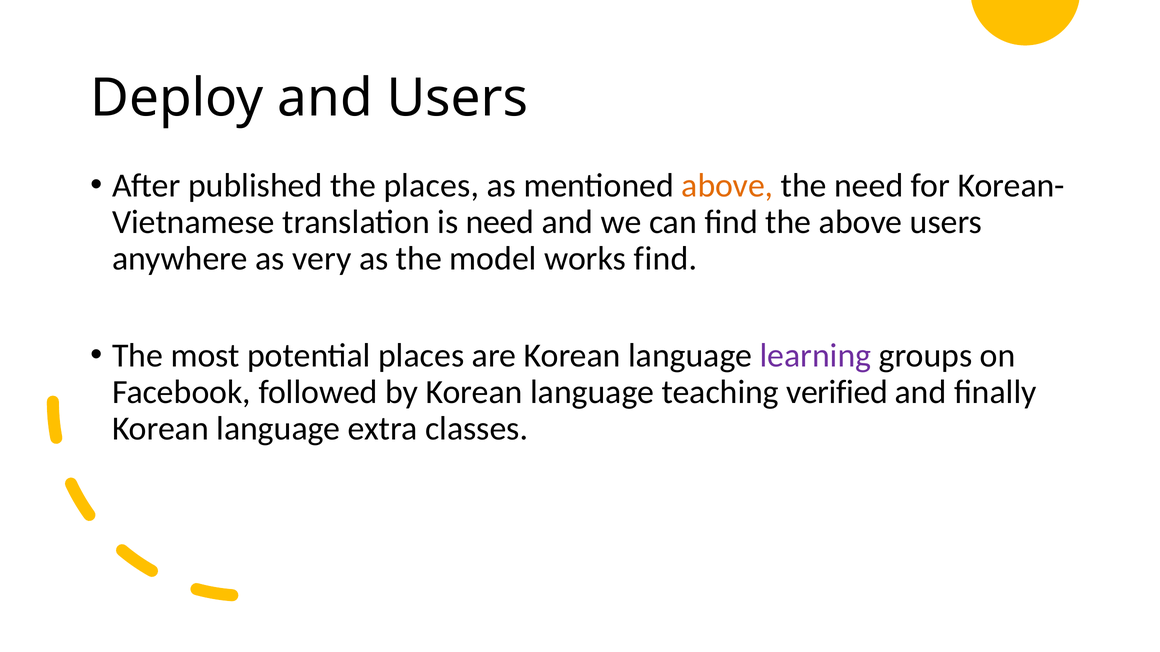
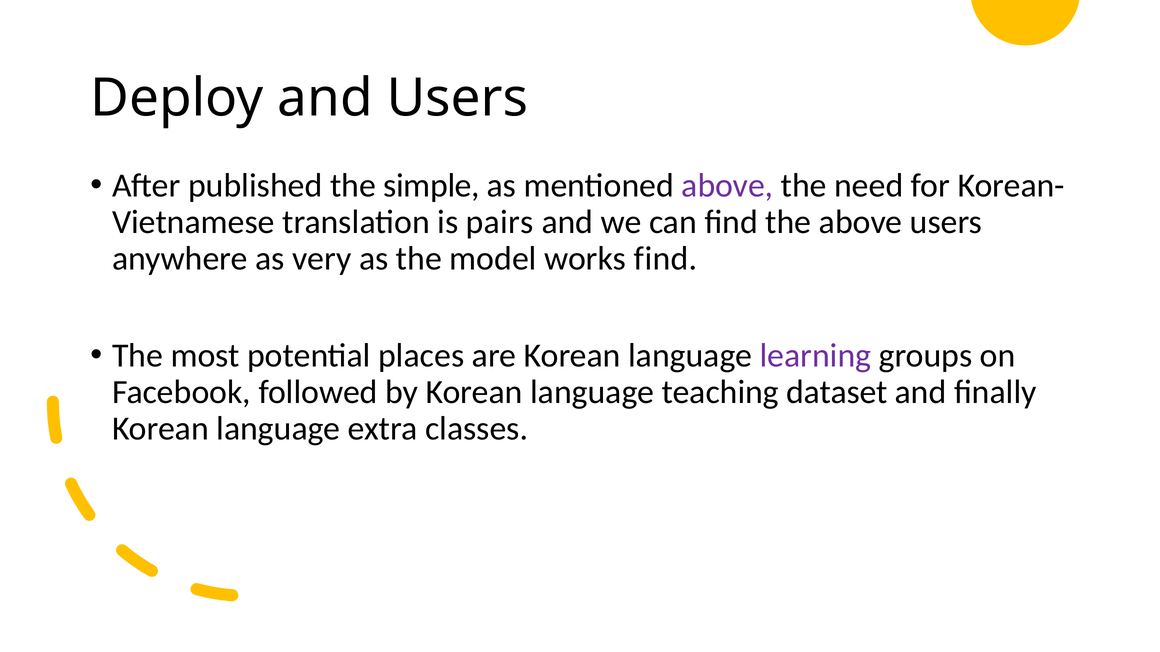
the places: places -> simple
above at (727, 186) colour: orange -> purple
is need: need -> pairs
verified: verified -> dataset
